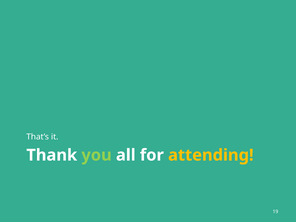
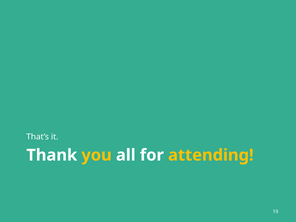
you colour: light green -> yellow
